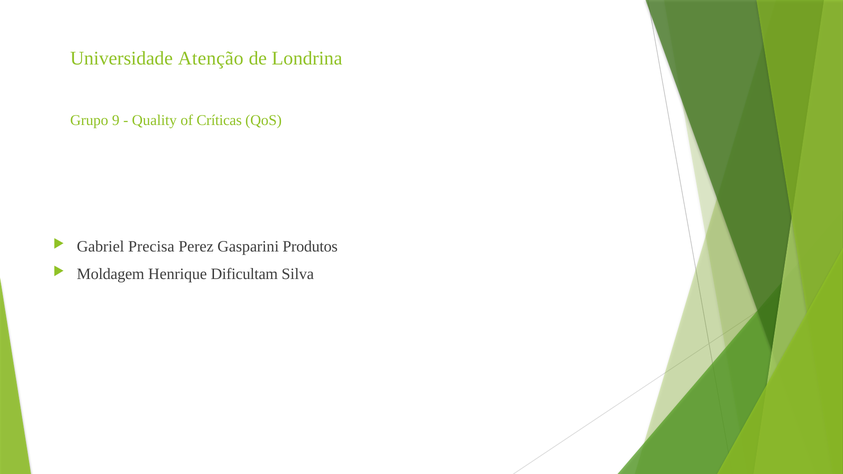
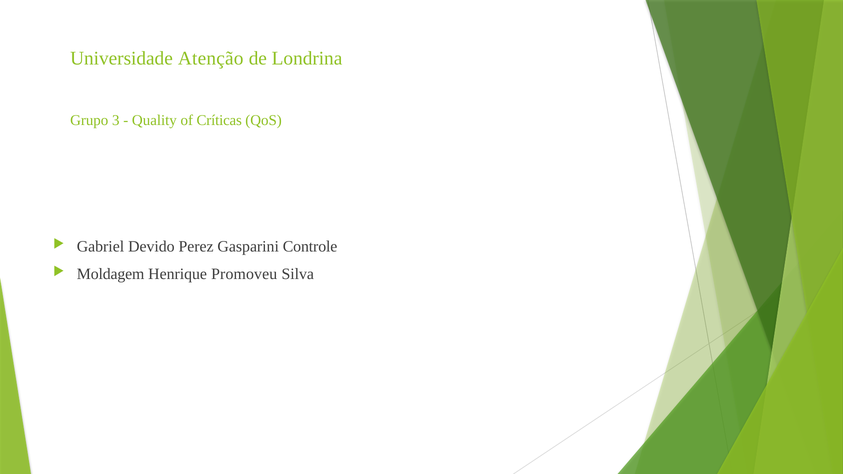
9: 9 -> 3
Precisa: Precisa -> Devido
Produtos: Produtos -> Controle
Dificultam: Dificultam -> Promoveu
